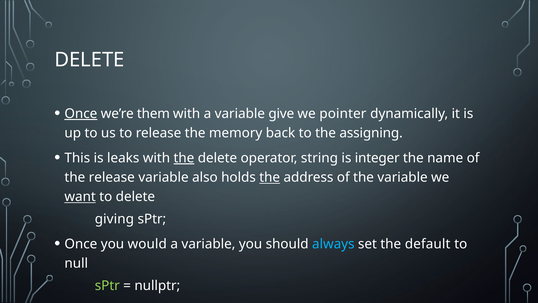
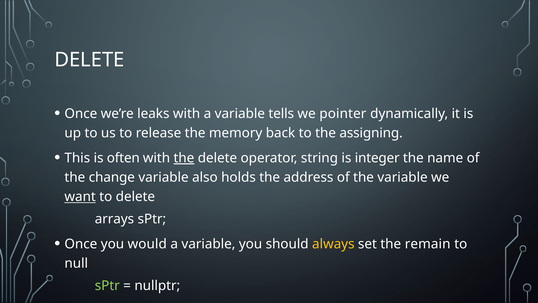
Once at (81, 114) underline: present -> none
them: them -> leaks
give: give -> tells
leaks: leaks -> often
the release: release -> change
the at (270, 177) underline: present -> none
giving: giving -> arrays
always colour: light blue -> yellow
default: default -> remain
